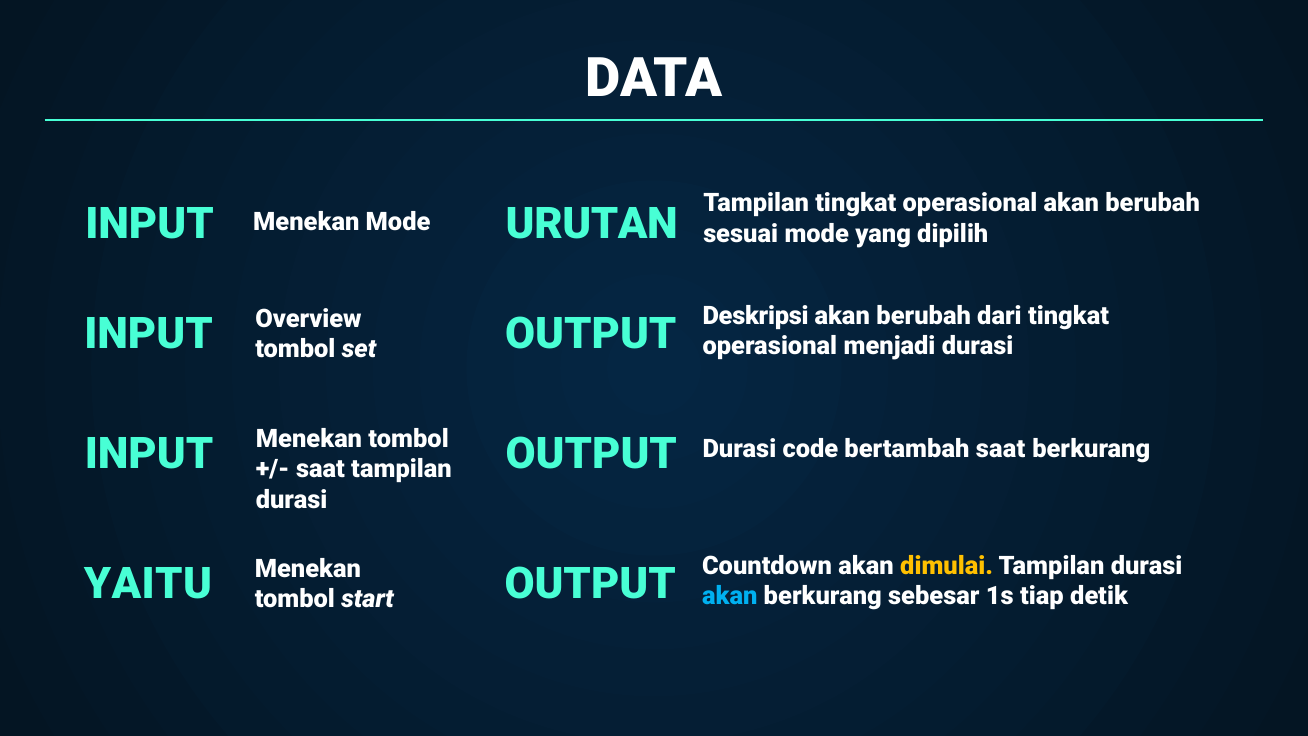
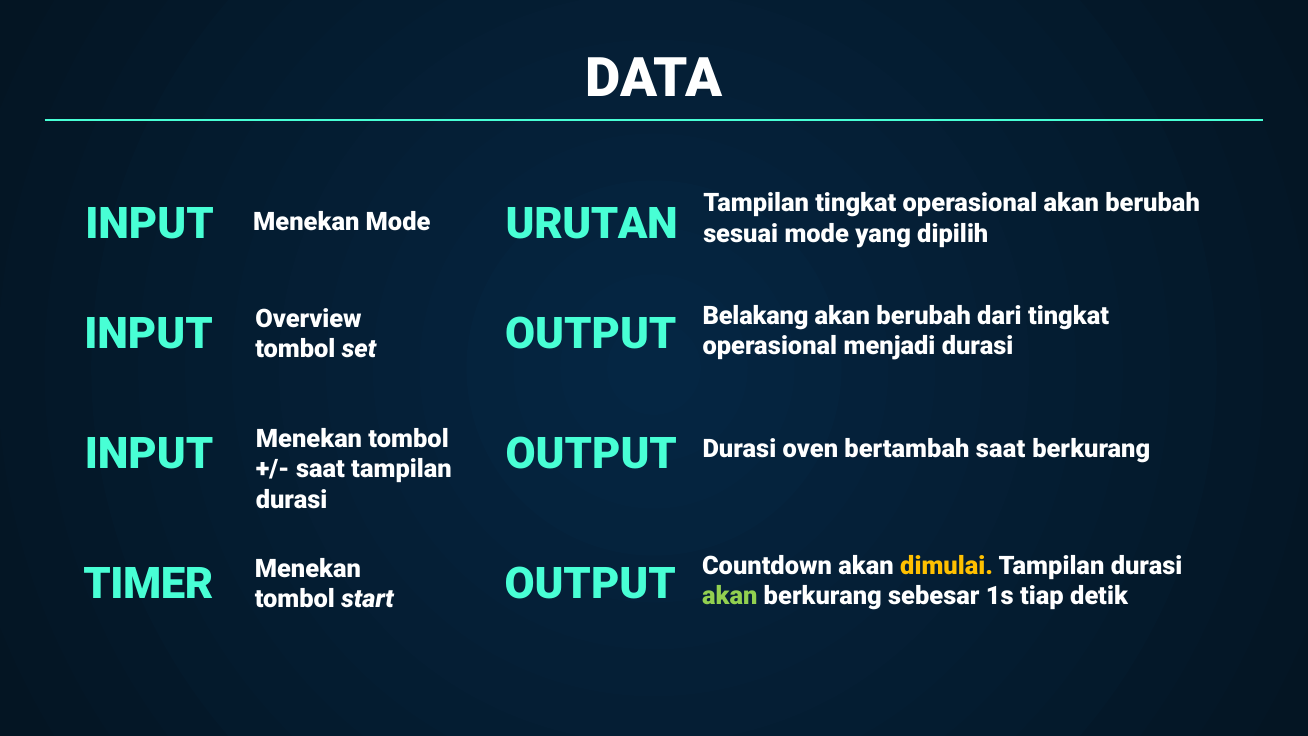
Deskripsi: Deskripsi -> Belakang
code: code -> oven
YAITU: YAITU -> TIMER
akan at (730, 596) colour: light blue -> light green
